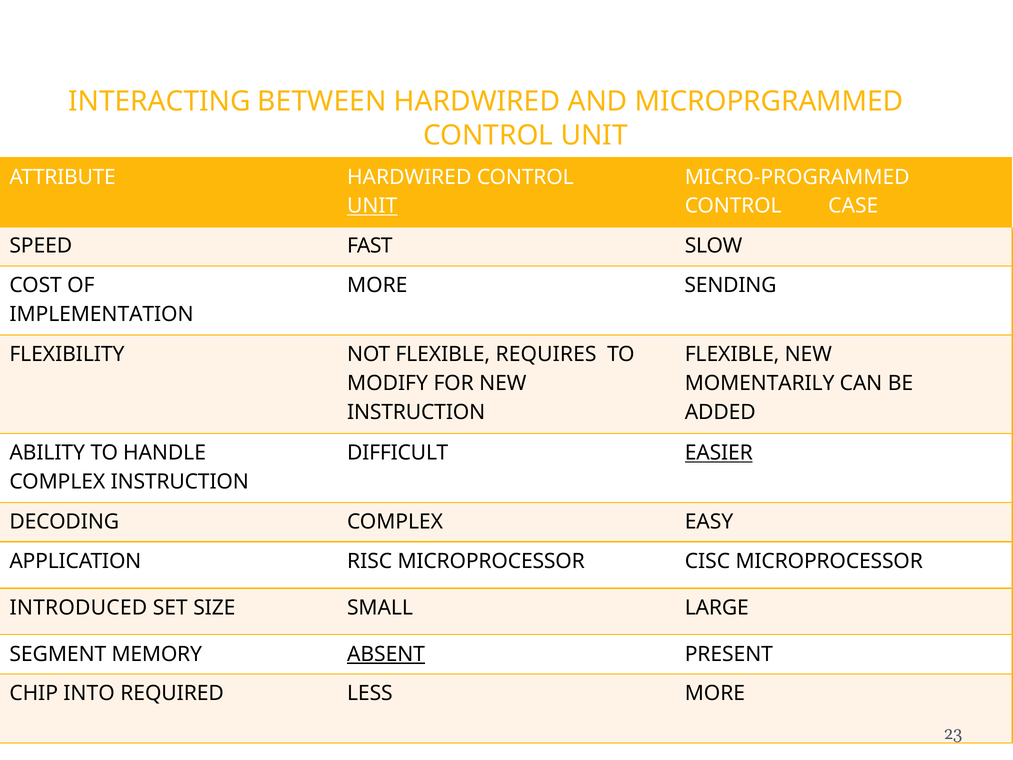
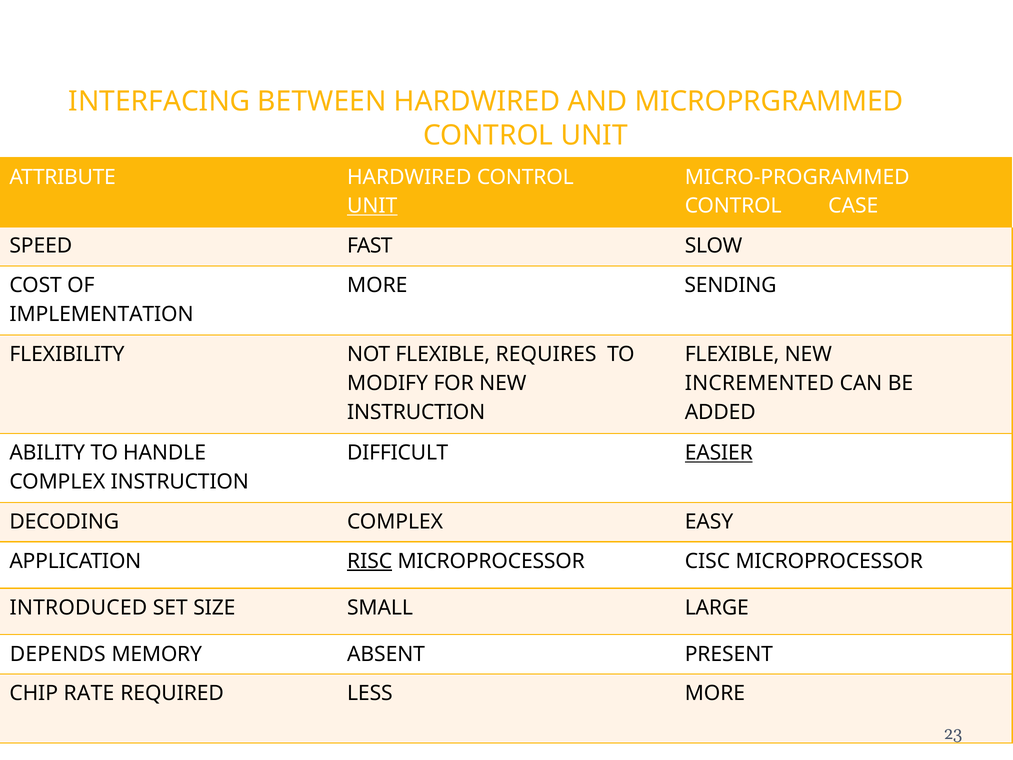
INTERACTING: INTERACTING -> INTERFACING
MOMENTARILY: MOMENTARILY -> INCREMENTED
RISC underline: none -> present
SEGMENT: SEGMENT -> DEPENDS
ABSENT underline: present -> none
INTO: INTO -> RATE
